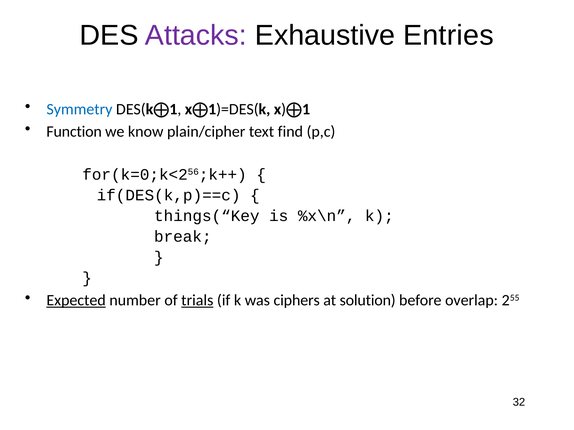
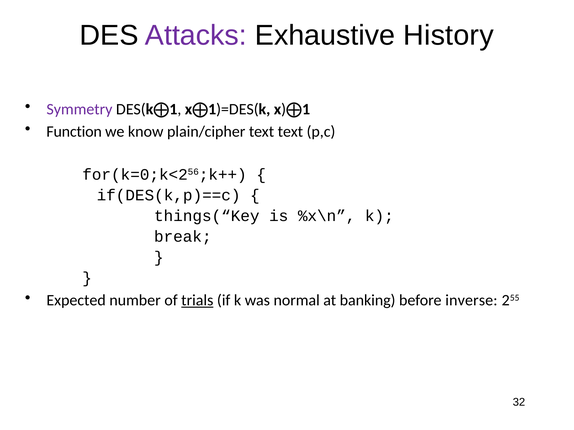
Entries: Entries -> History
Symmetry colour: blue -> purple
text find: find -> text
Expected underline: present -> none
ciphers: ciphers -> normal
solution: solution -> banking
overlap: overlap -> inverse
